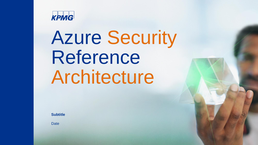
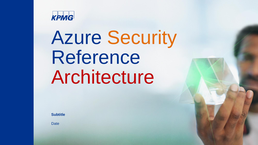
Architecture colour: orange -> red
